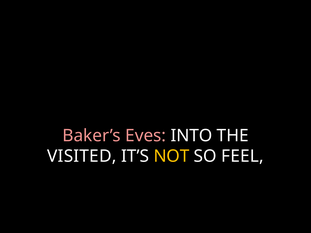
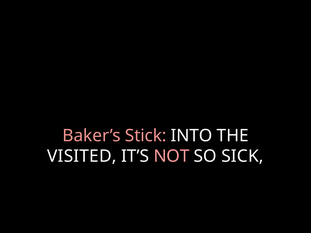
Eves: Eves -> Stick
NOT colour: yellow -> pink
FEEL: FEEL -> SICK
